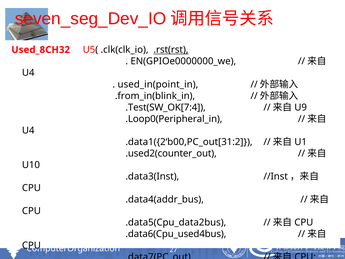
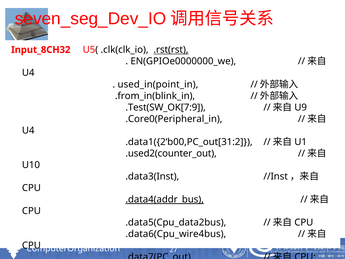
Used_8CH32: Used_8CH32 -> Input_8CH32
.Test(SW_OK[7:4: .Test(SW_OK[7:4 -> .Test(SW_OK[7:9
.Loop0(Peripheral_in: .Loop0(Peripheral_in -> .Core0(Peripheral_in
.data4(addr_bus underline: none -> present
.data6(Cpu_used4bus: .data6(Cpu_used4bus -> .data6(Cpu_wire4bus
